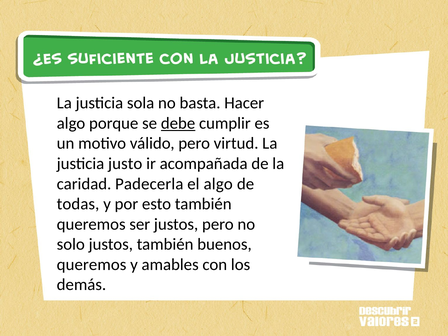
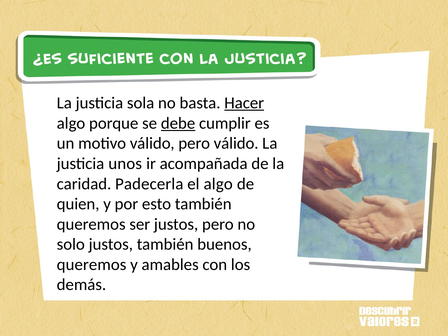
Hacer underline: none -> present
pero virtud: virtud -> válido
justo: justo -> unos
todas: todas -> quien
